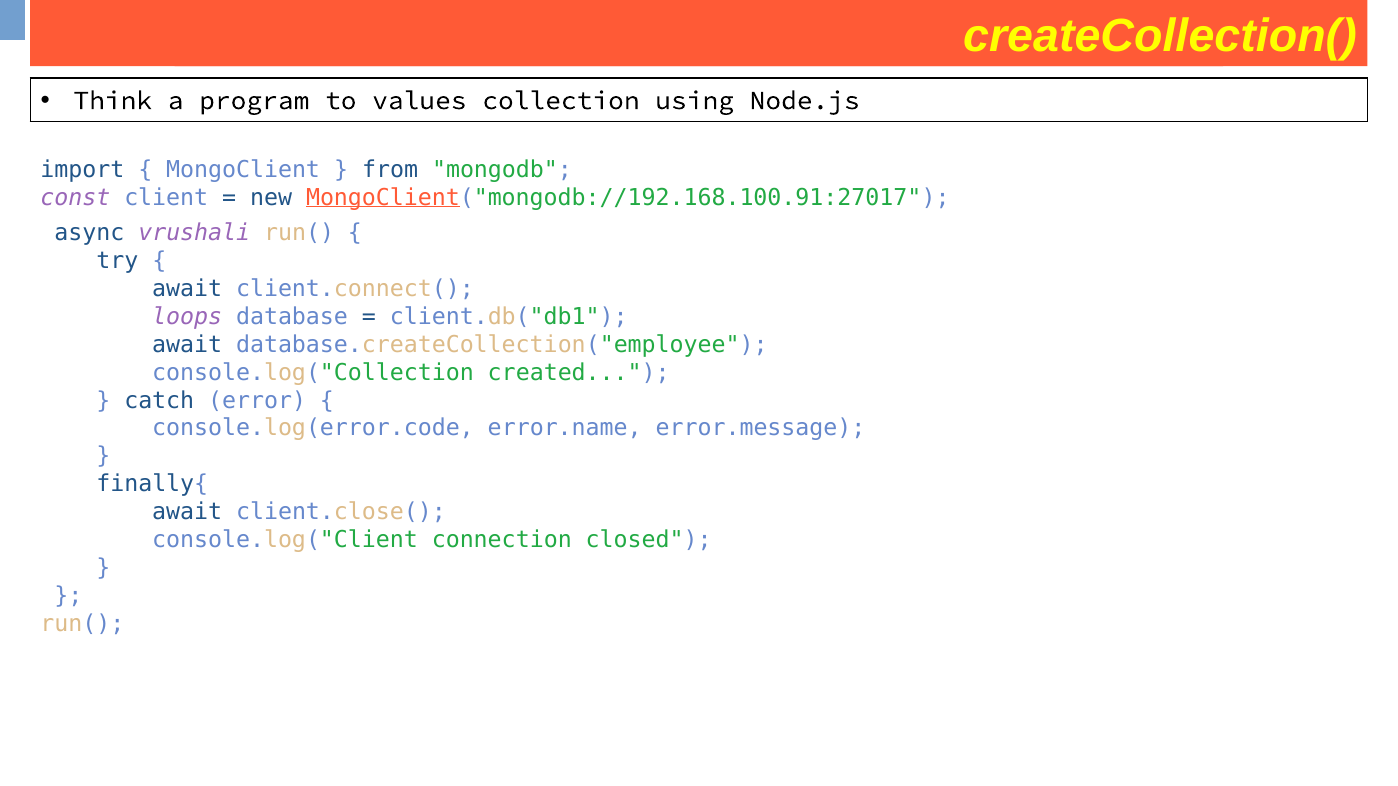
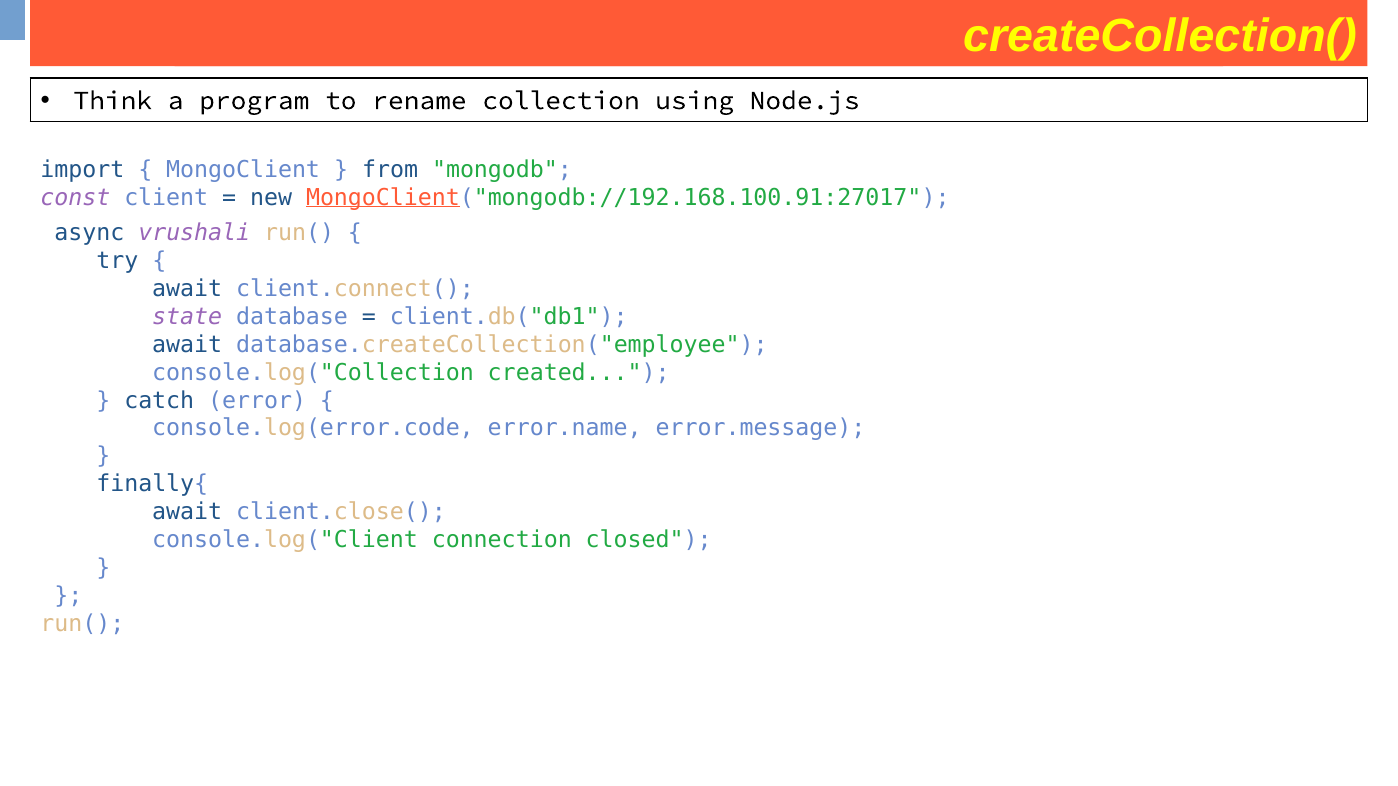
values: values -> rename
loops: loops -> state
